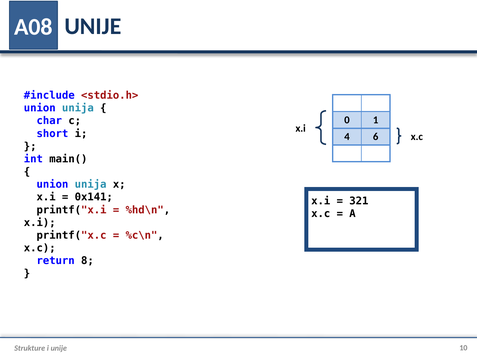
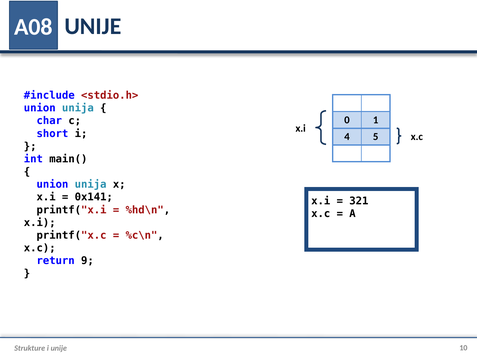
6: 6 -> 5
8: 8 -> 9
